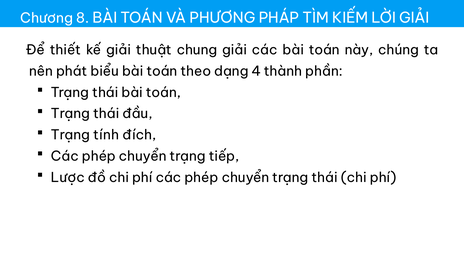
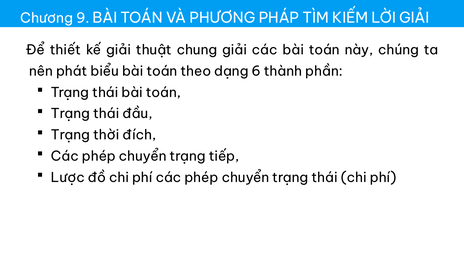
8: 8 -> 9
4: 4 -> 6
tính: tính -> thời
